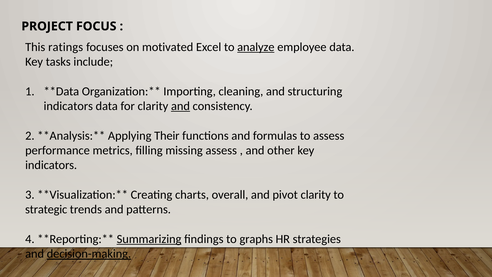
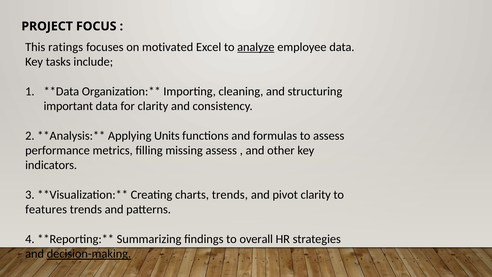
indicators at (68, 106): indicators -> important
and at (180, 106) underline: present -> none
Their: Their -> Units
charts overall: overall -> trends
strategic: strategic -> features
Summarizing underline: present -> none
graphs: graphs -> overall
